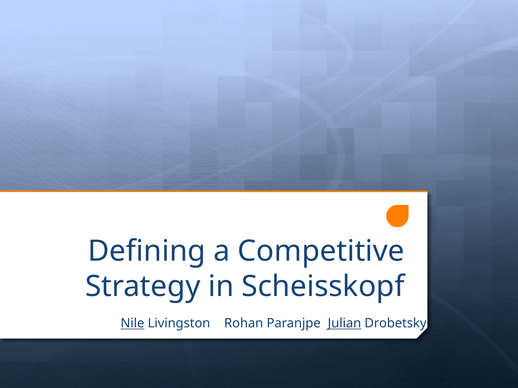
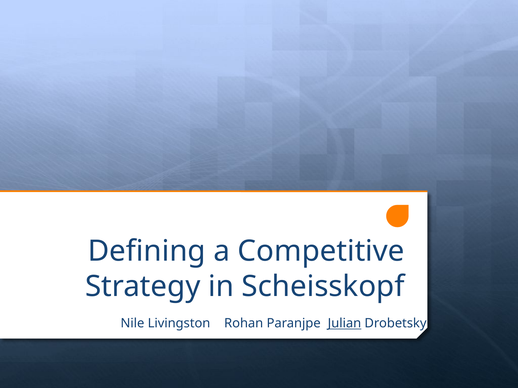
Nile underline: present -> none
